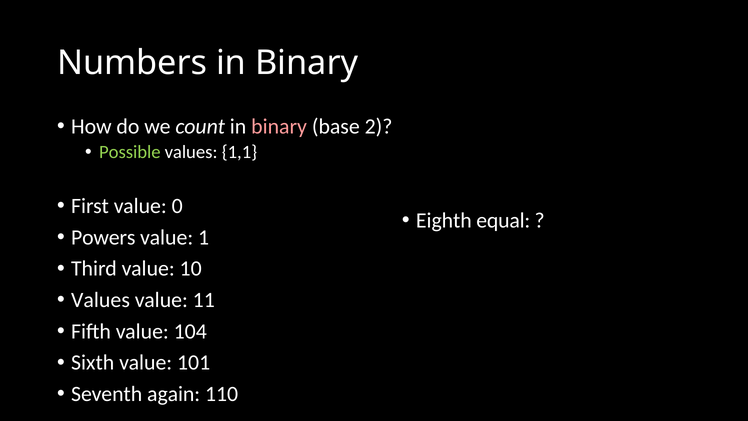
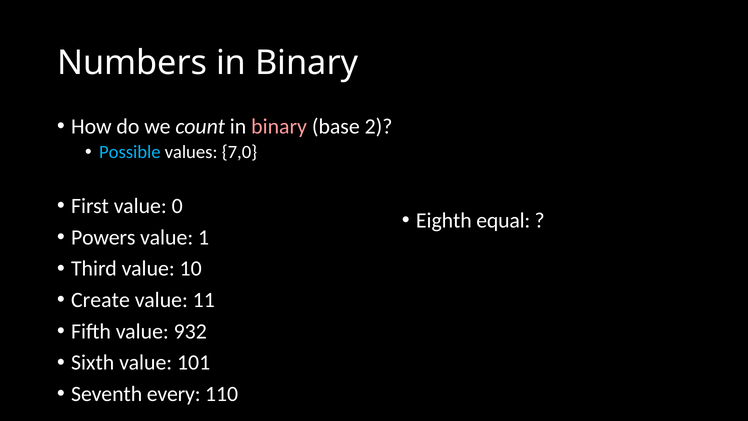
Possible colour: light green -> light blue
1,1: 1,1 -> 7,0
Values at (100, 300): Values -> Create
104: 104 -> 932
again: again -> every
